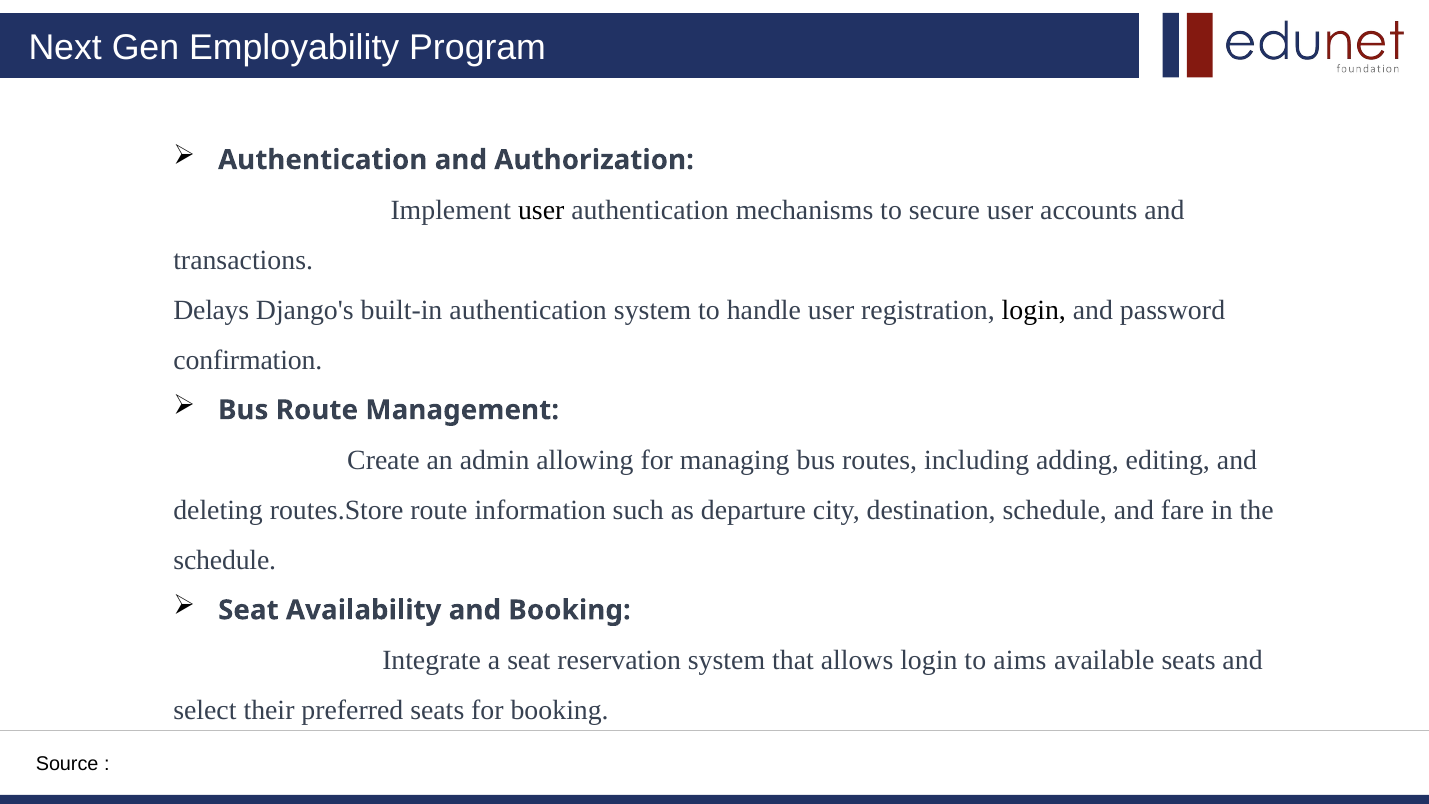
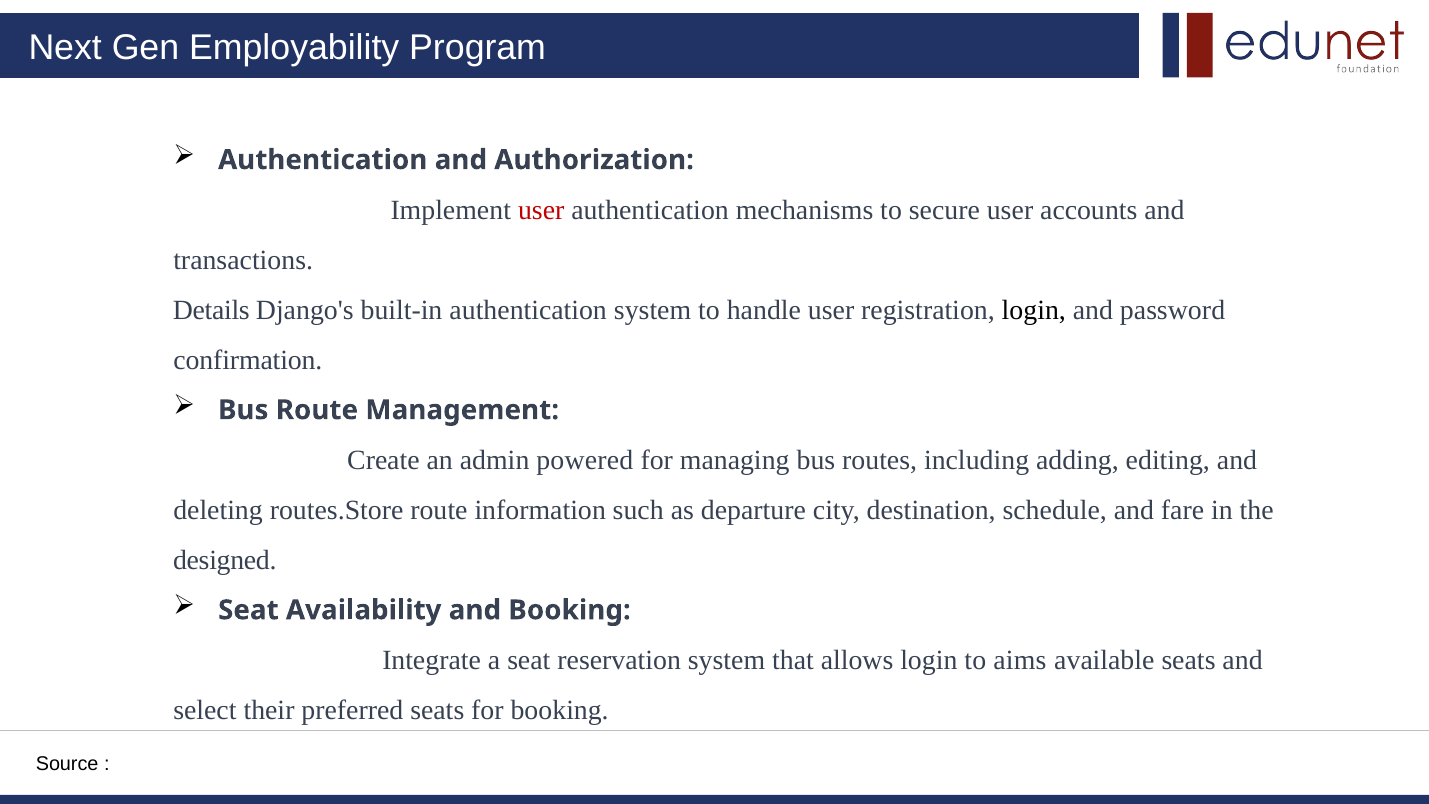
user at (541, 210) colour: black -> red
Delays: Delays -> Details
allowing: allowing -> powered
schedule at (225, 560): schedule -> designed
